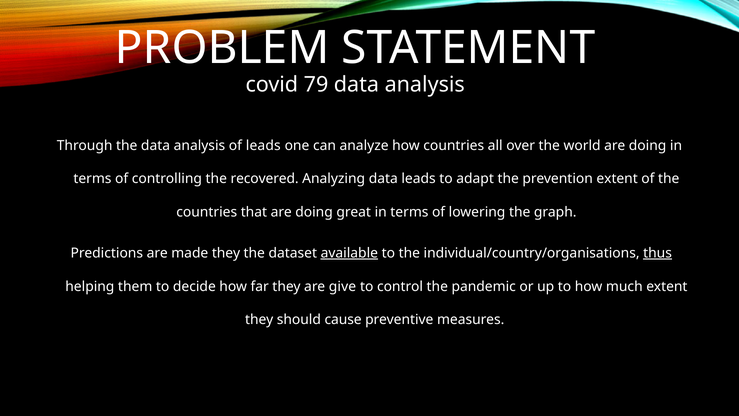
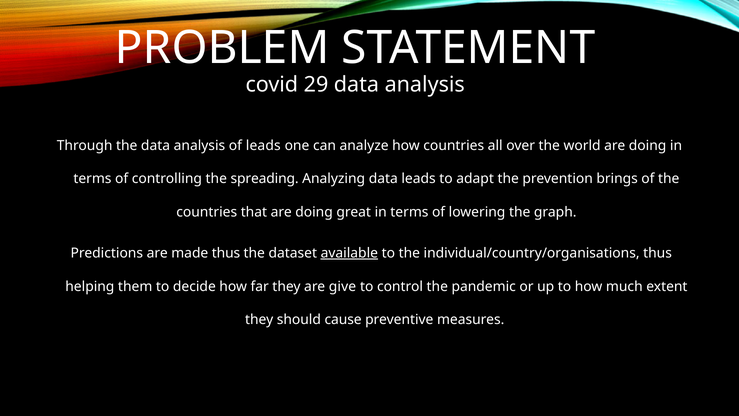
79: 79 -> 29
recovered: recovered -> spreading
prevention extent: extent -> brings
made they: they -> thus
thus at (658, 253) underline: present -> none
